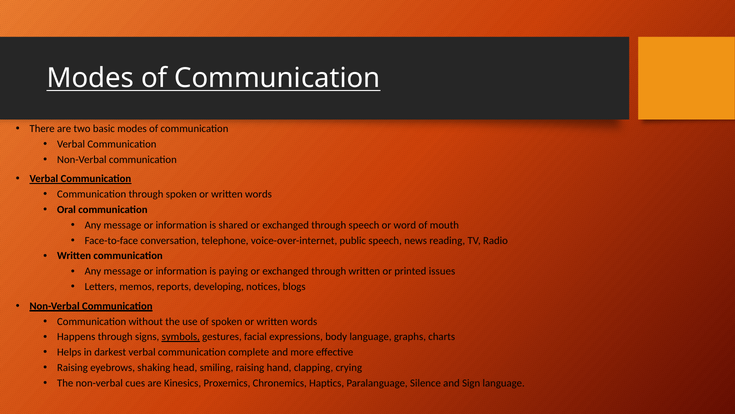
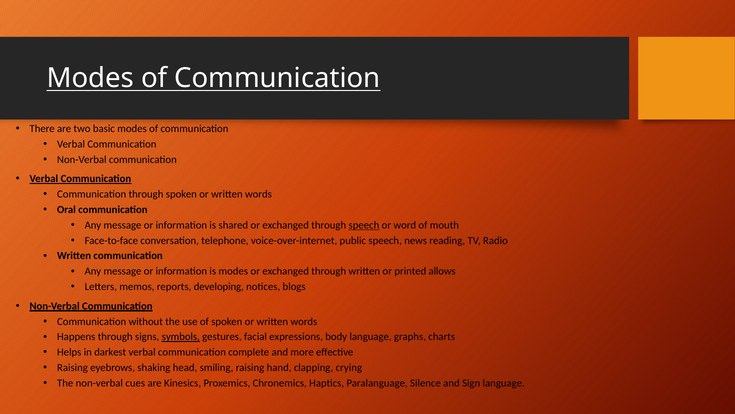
speech at (364, 225) underline: none -> present
is paying: paying -> modes
issues: issues -> allows
